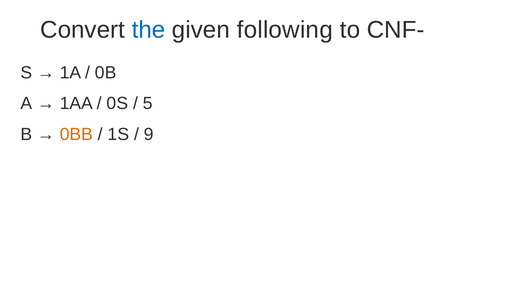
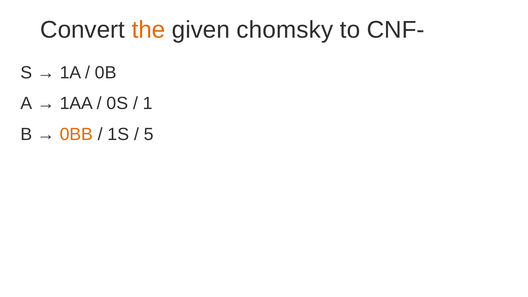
the colour: blue -> orange
following: following -> chomsky
5: 5 -> 1
9: 9 -> 5
